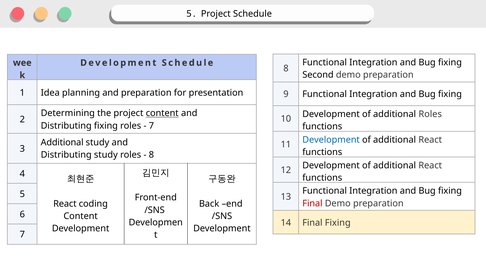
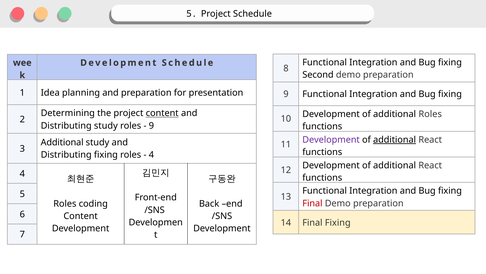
Distributing fixing: fixing -> study
7 at (151, 125): 7 -> 9
Development at (331, 139) colour: blue -> purple
additional at (395, 139) underline: none -> present
Distributing study: study -> fixing
8 at (151, 155): 8 -> 4
React at (65, 203): React -> Roles
